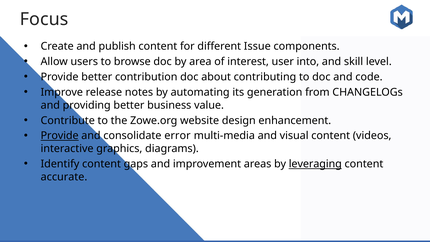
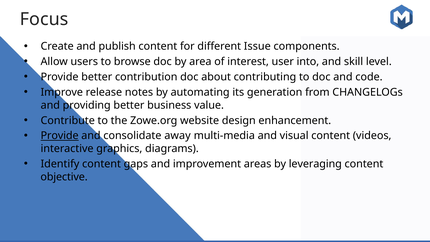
error: error -> away
leveraging underline: present -> none
accurate: accurate -> objective
